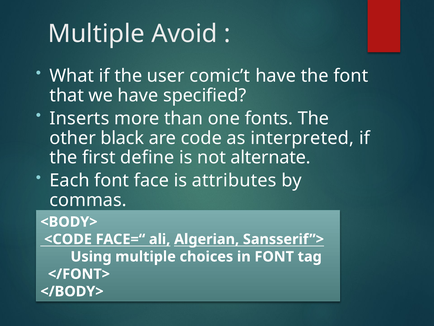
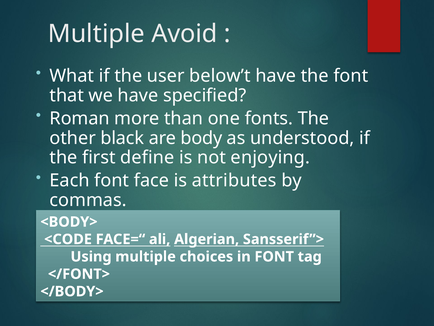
comic’t: comic’t -> below’t
Inserts: Inserts -> Roman
code: code -> body
interpreted: interpreted -> understood
alternate: alternate -> enjoying
